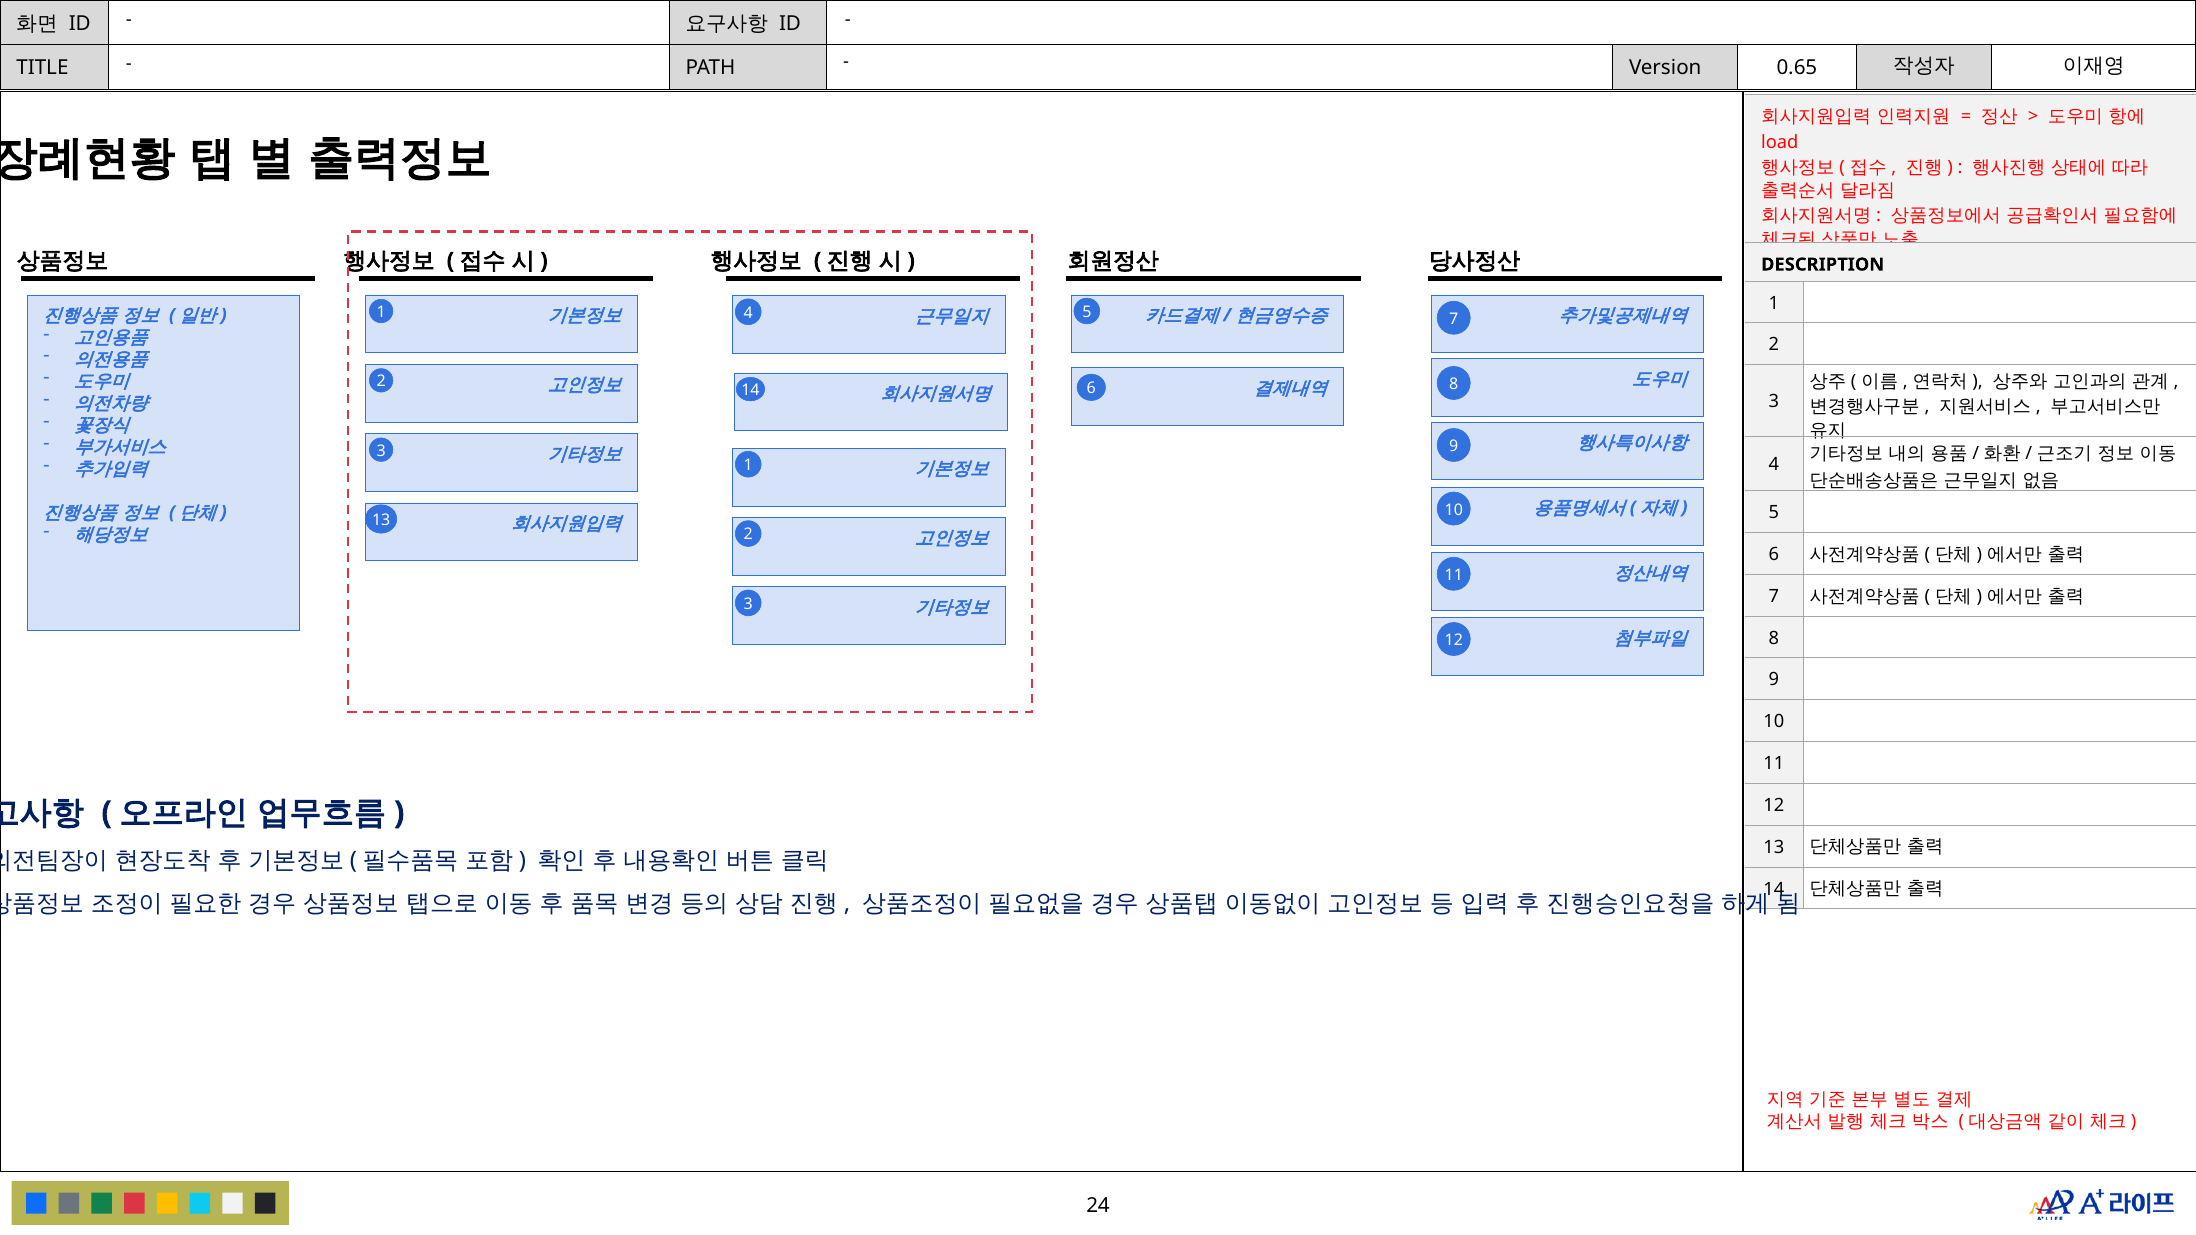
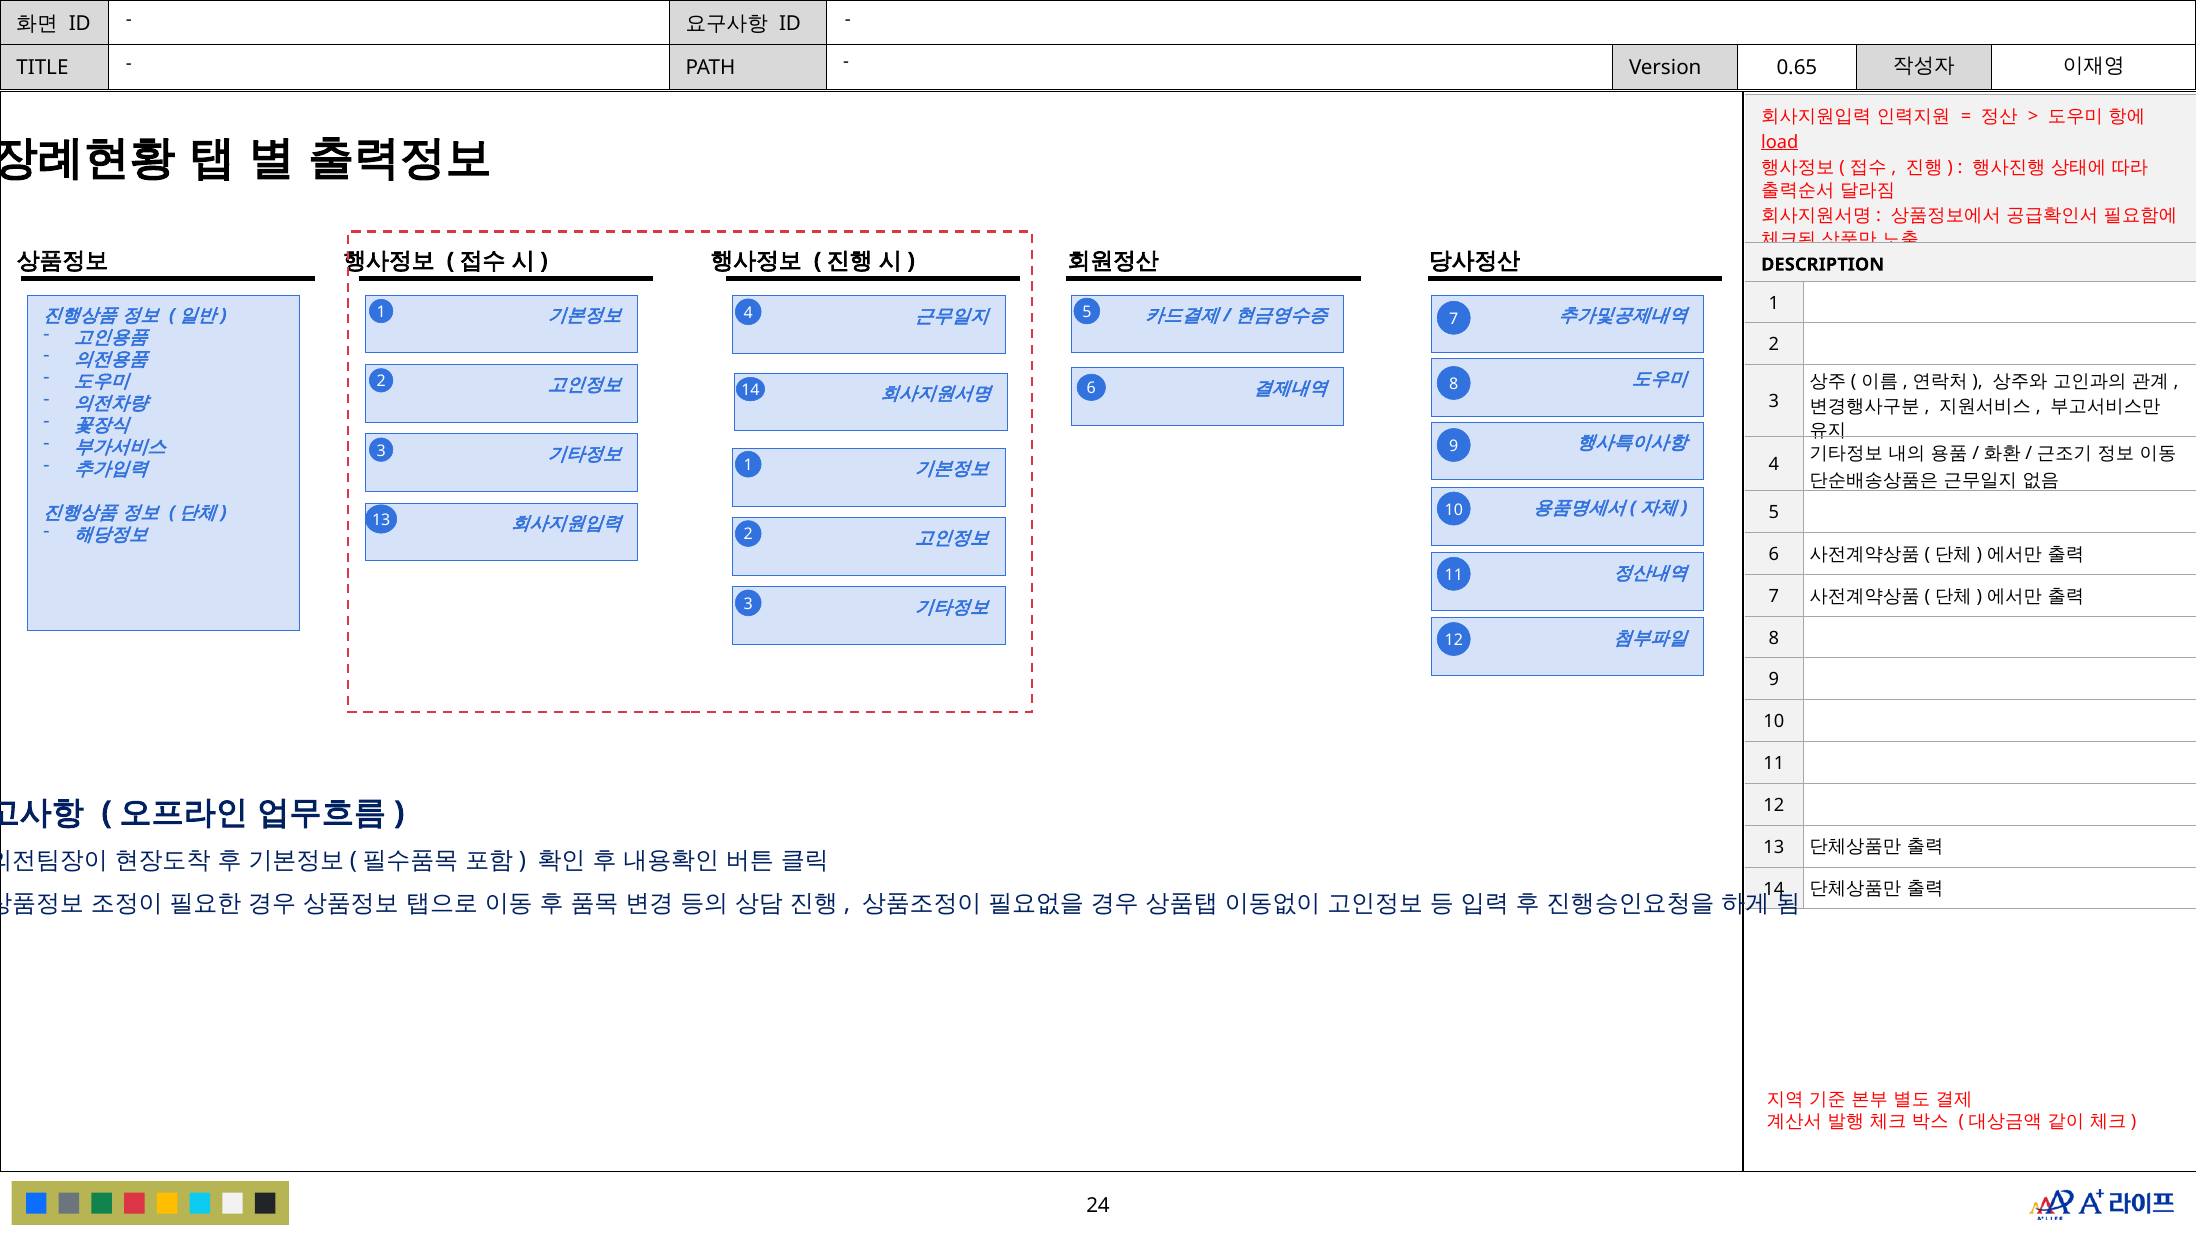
load underline: none -> present
